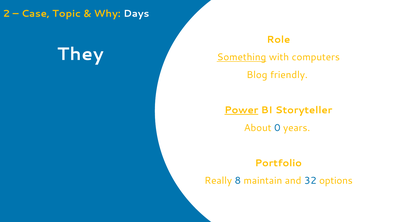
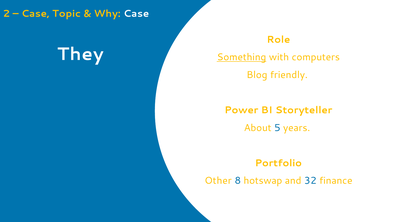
Why Days: Days -> Case
Power underline: present -> none
0: 0 -> 5
Really: Really -> Other
maintain: maintain -> hotswap
options: options -> finance
